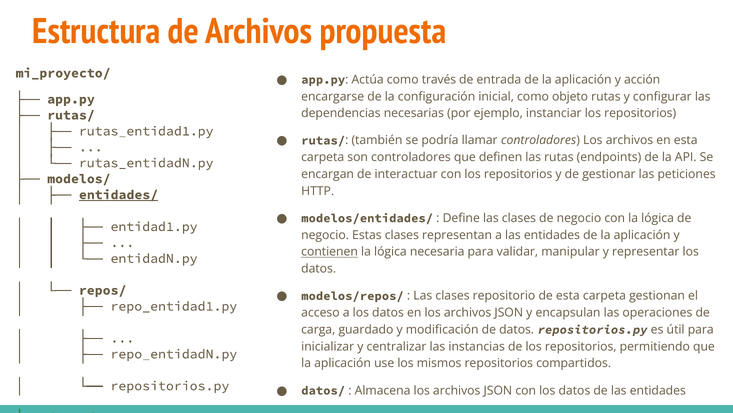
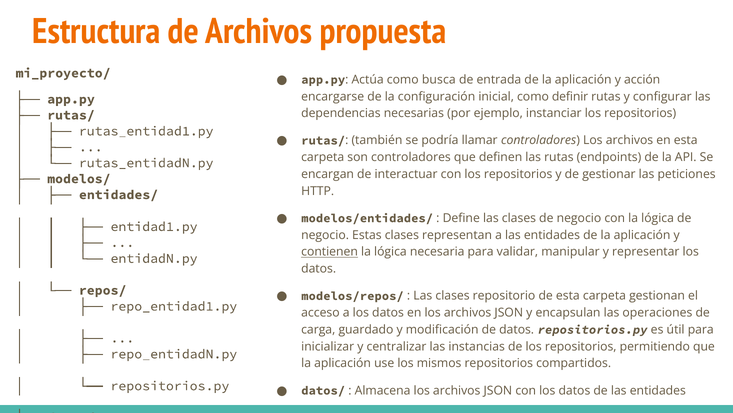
través: través -> busca
objeto: objeto -> definir
entidades/ underline: present -> none
